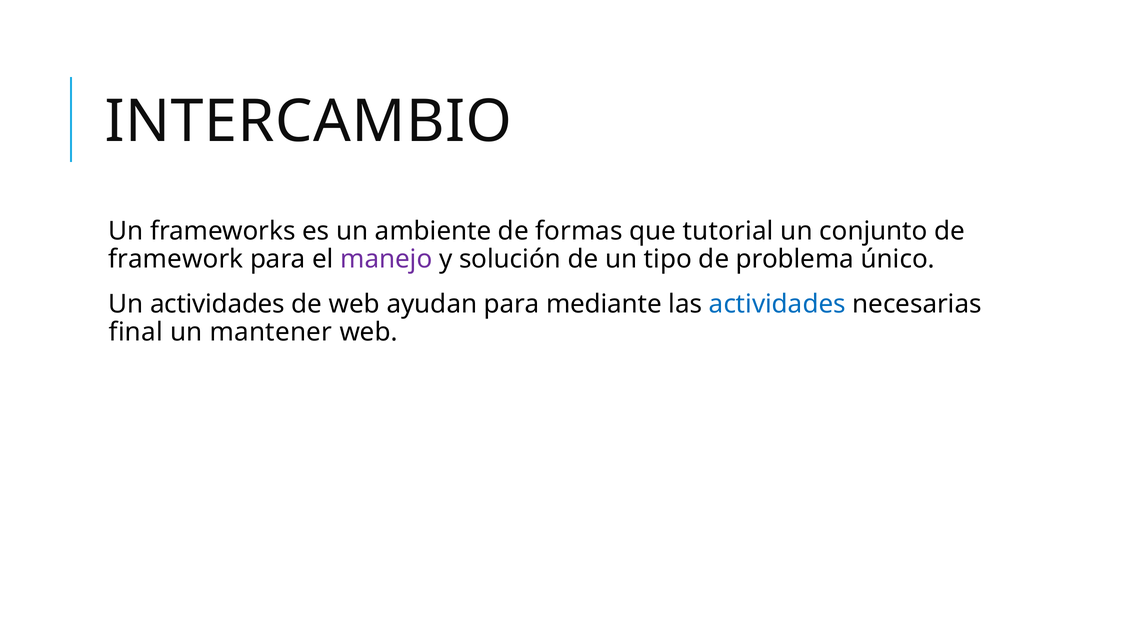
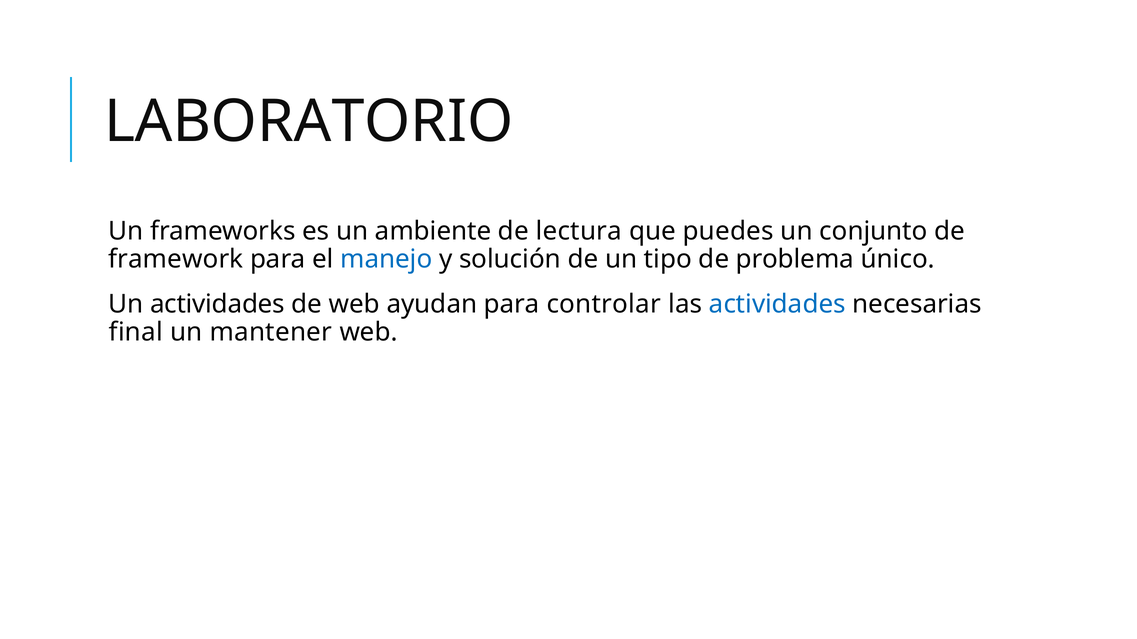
INTERCAMBIO: INTERCAMBIO -> LABORATORIO
formas: formas -> lectura
tutorial: tutorial -> puedes
manejo colour: purple -> blue
mediante: mediante -> controlar
